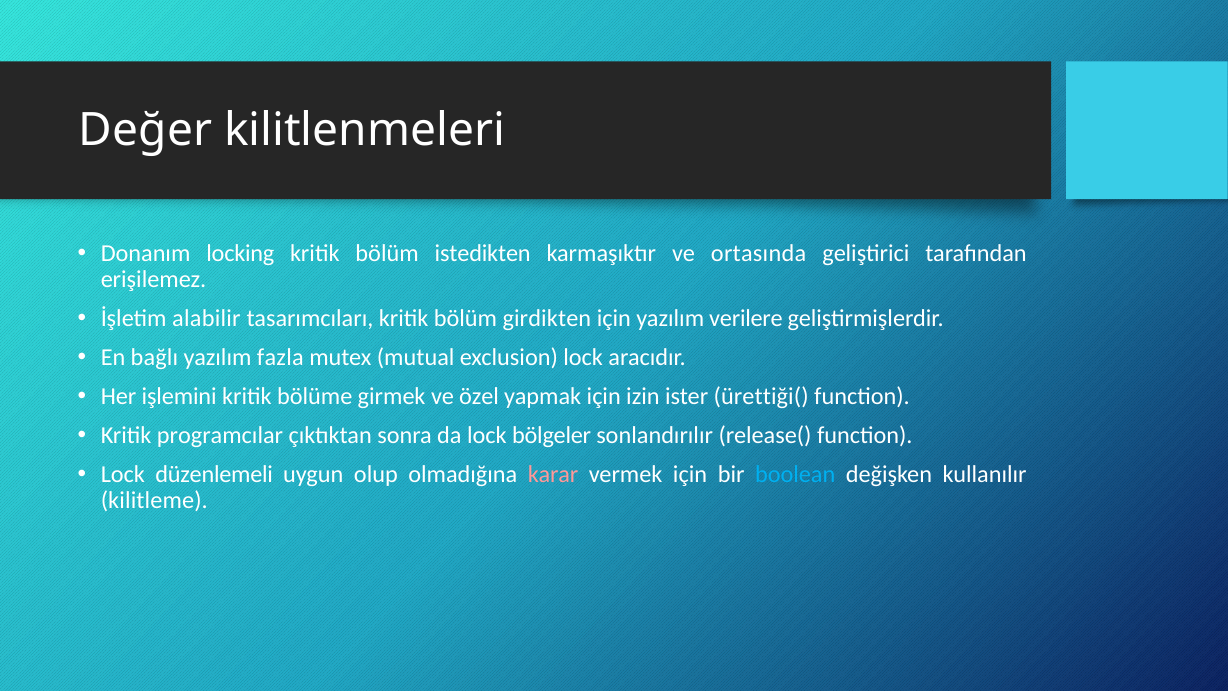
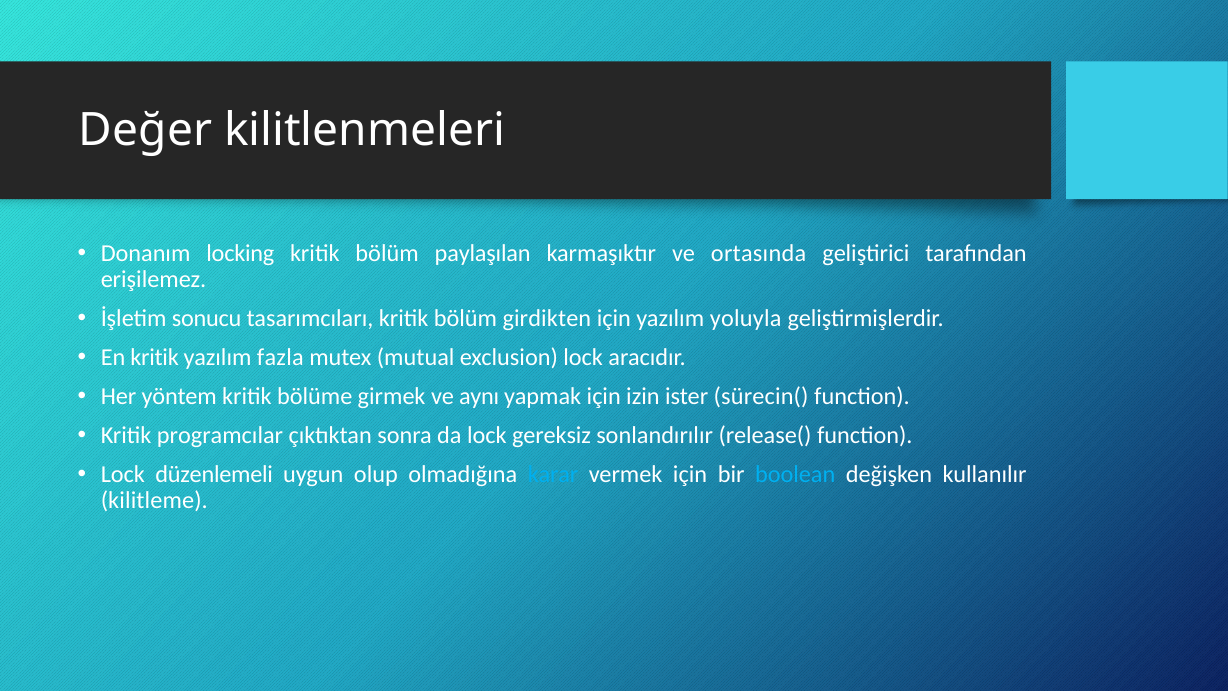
istedikten: istedikten -> paylaşılan
alabilir: alabilir -> sonucu
verilere: verilere -> yoluyla
En bağlı: bağlı -> kritik
işlemini: işlemini -> yöntem
özel: özel -> aynı
ürettiği(: ürettiği( -> sürecin(
bölgeler: bölgeler -> gereksiz
karar colour: pink -> light blue
